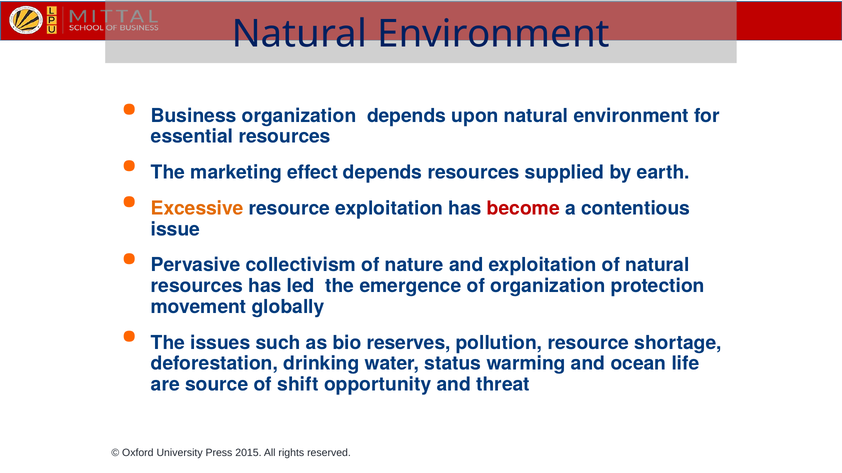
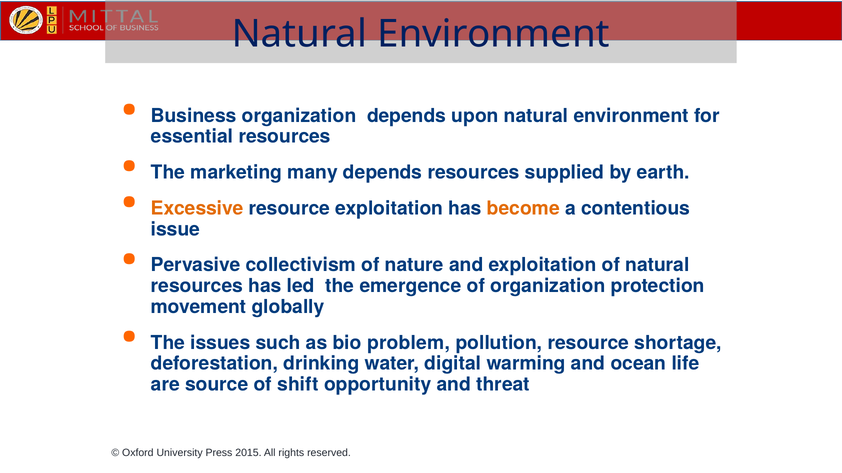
effect: effect -> many
become colour: red -> orange
reserves: reserves -> problem
status: status -> digital
